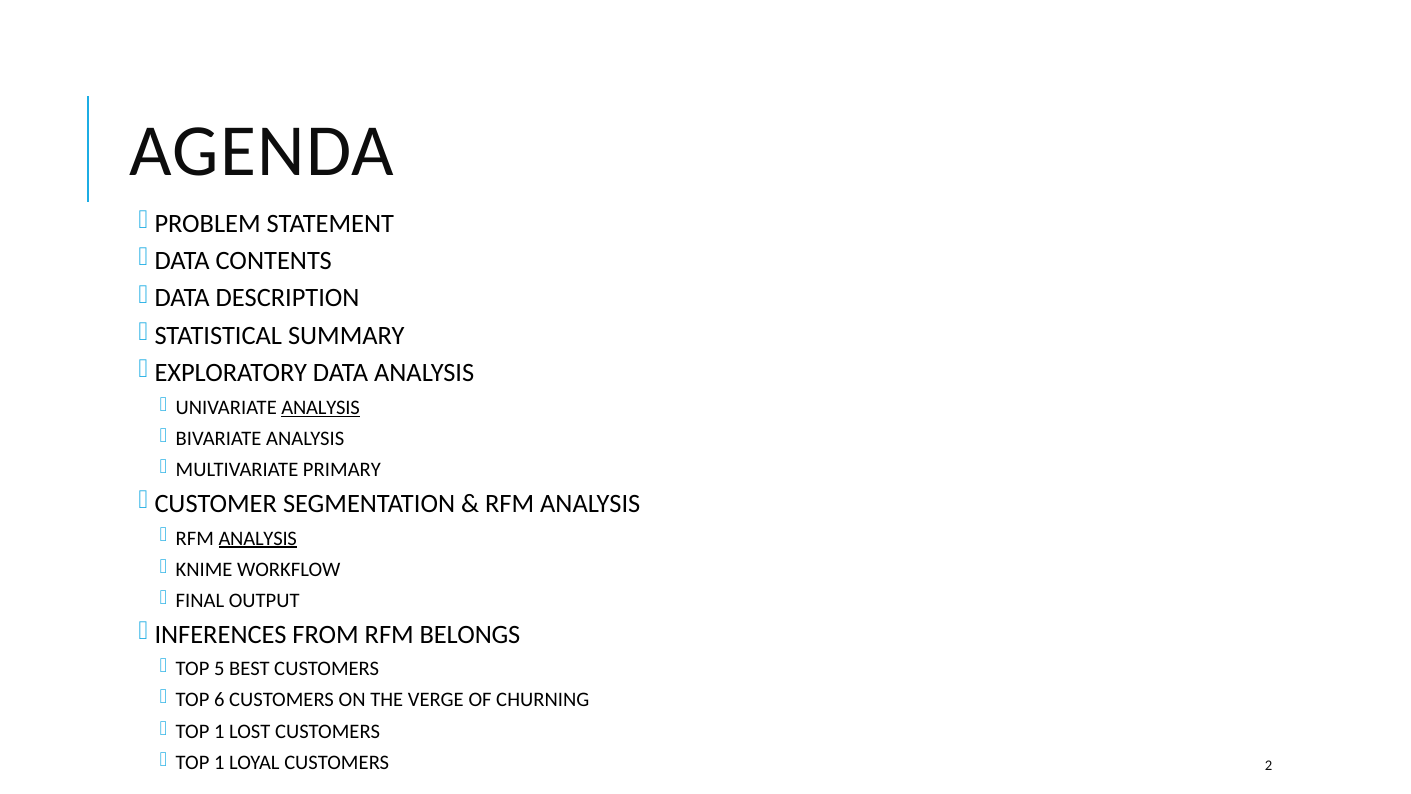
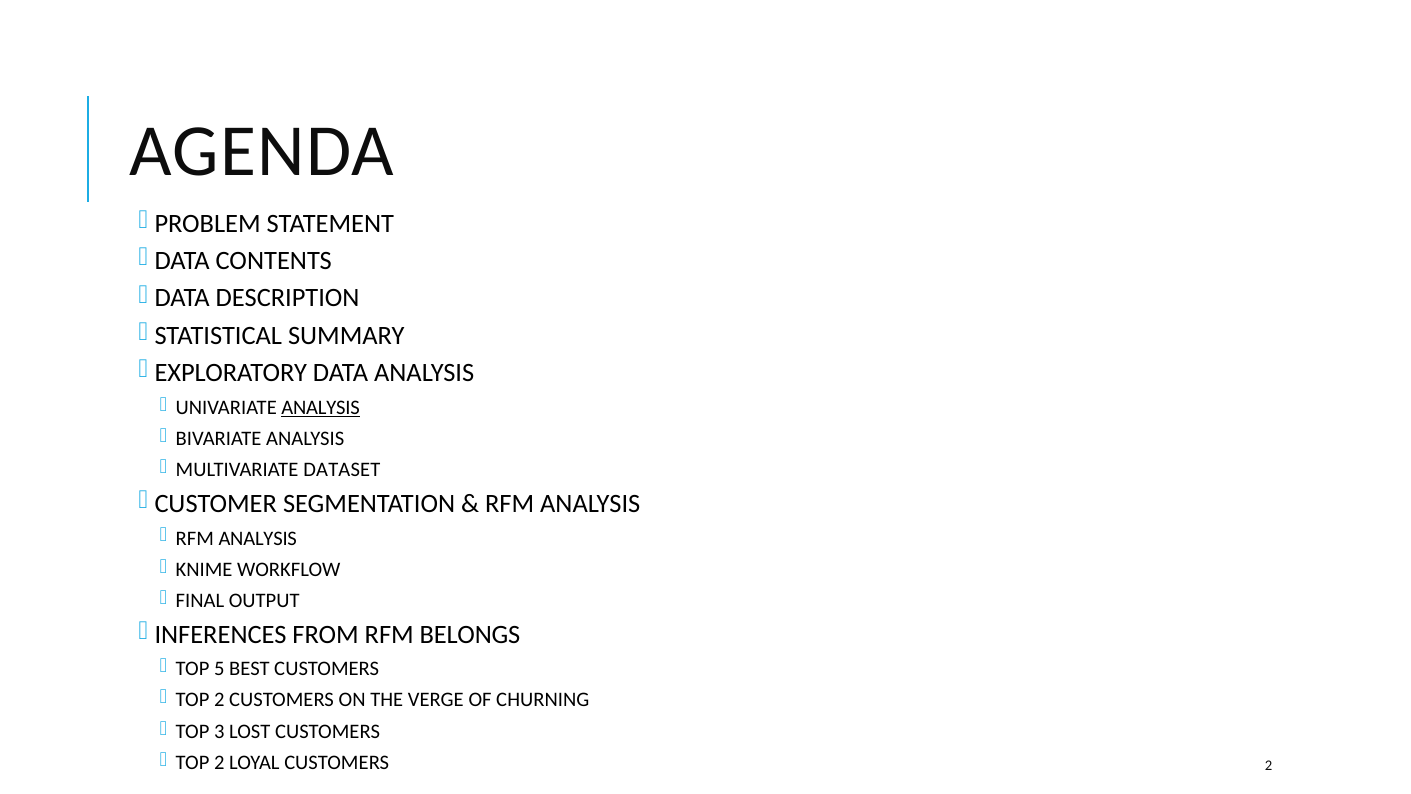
PRIMARY: PRIMARY -> DATASET
ANALYSIS at (258, 538) underline: present -> none
6 at (219, 700): 6 -> 2
1 at (219, 731): 1 -> 3
1 at (219, 762): 1 -> 2
